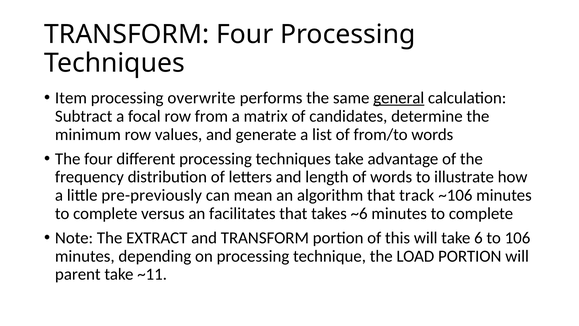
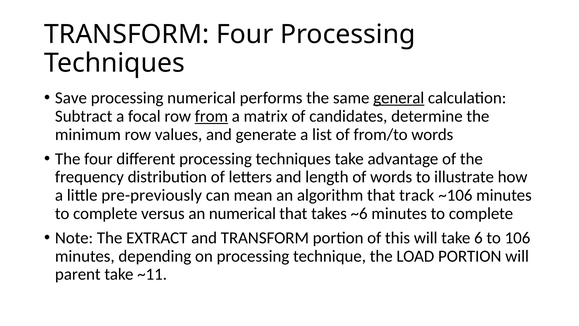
Item: Item -> Save
processing overwrite: overwrite -> numerical
from underline: none -> present
an facilitates: facilitates -> numerical
